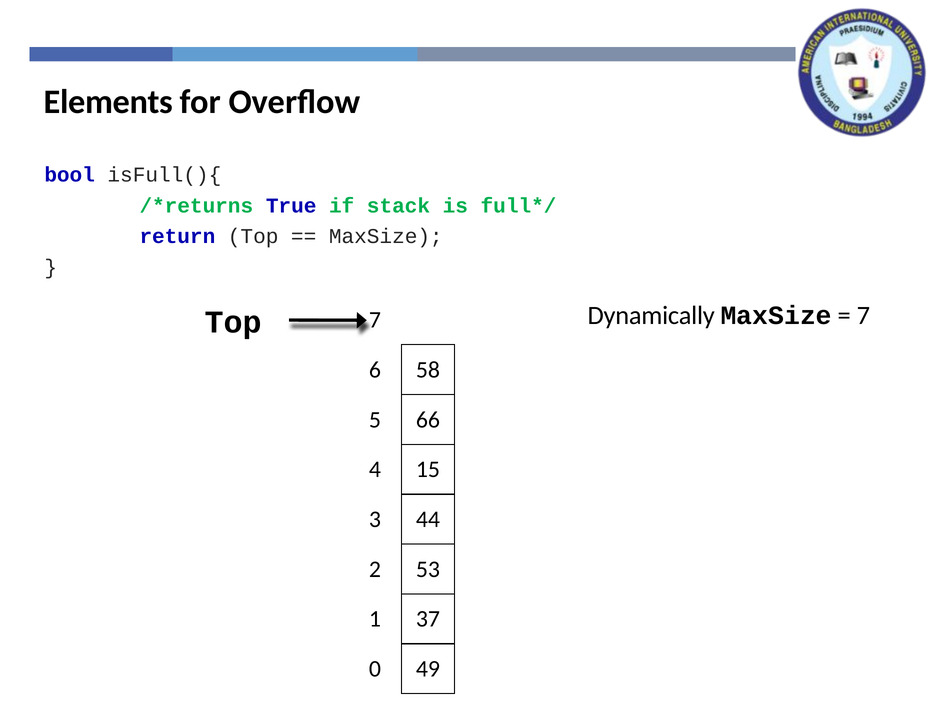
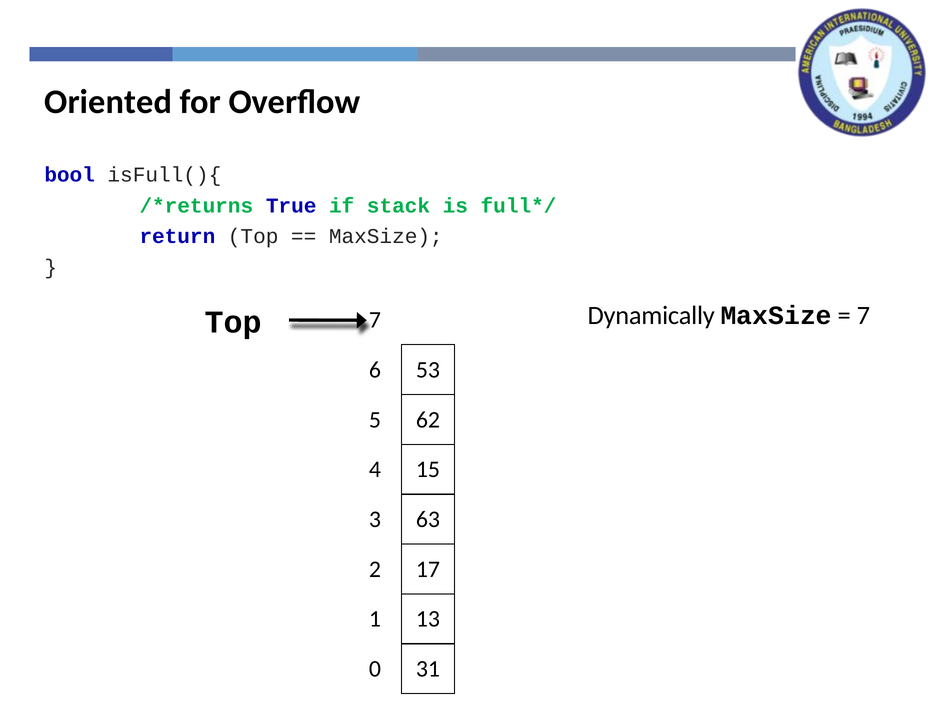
Elements: Elements -> Oriented
58: 58 -> 53
66: 66 -> 62
44: 44 -> 63
53: 53 -> 17
37: 37 -> 13
49: 49 -> 31
